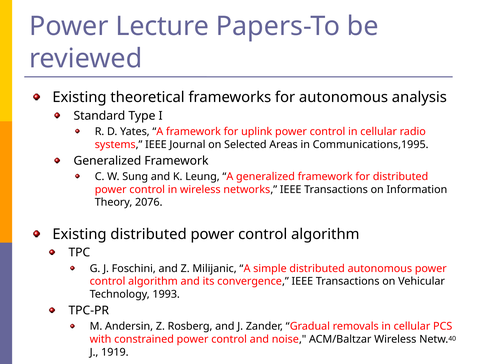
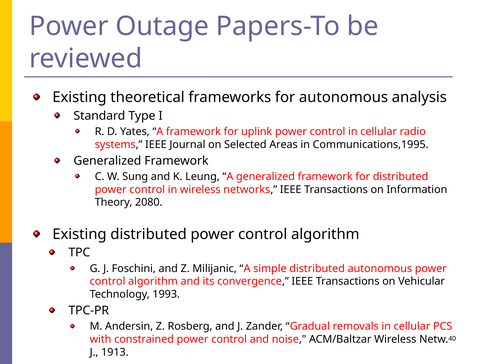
Lecture: Lecture -> Outage
2076: 2076 -> 2080
1919: 1919 -> 1913
